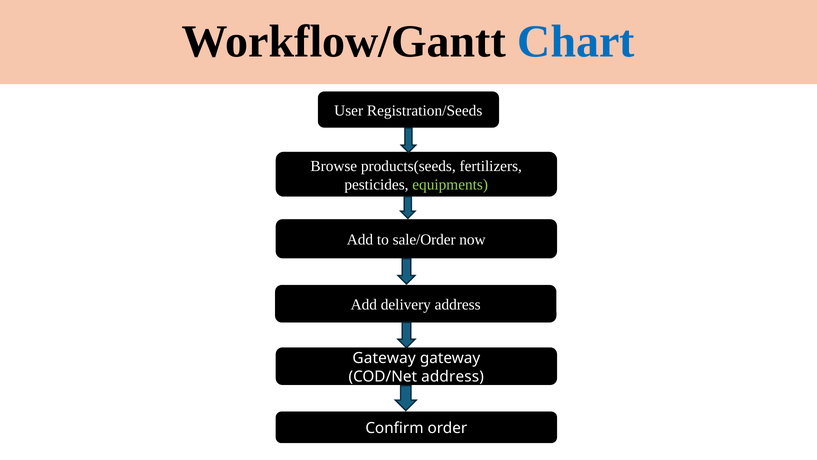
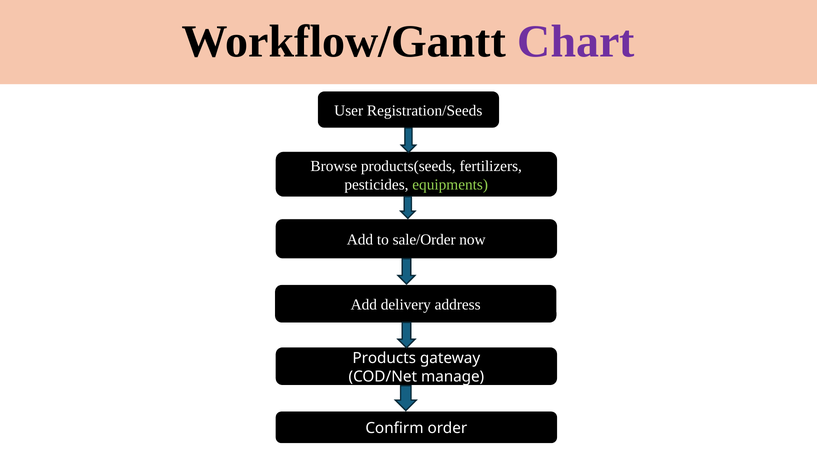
Chart colour: blue -> purple
Gateway at (384, 358): Gateway -> Products
COD/Net address: address -> manage
